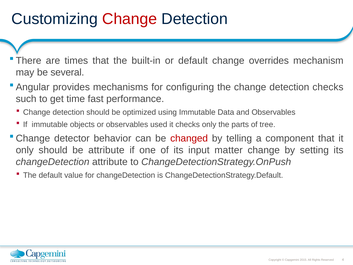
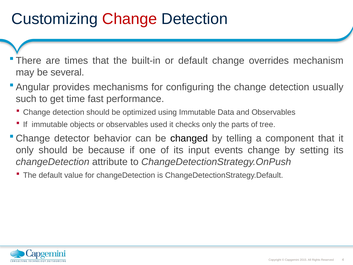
detection checks: checks -> usually
changed colour: red -> black
be attribute: attribute -> because
matter: matter -> events
